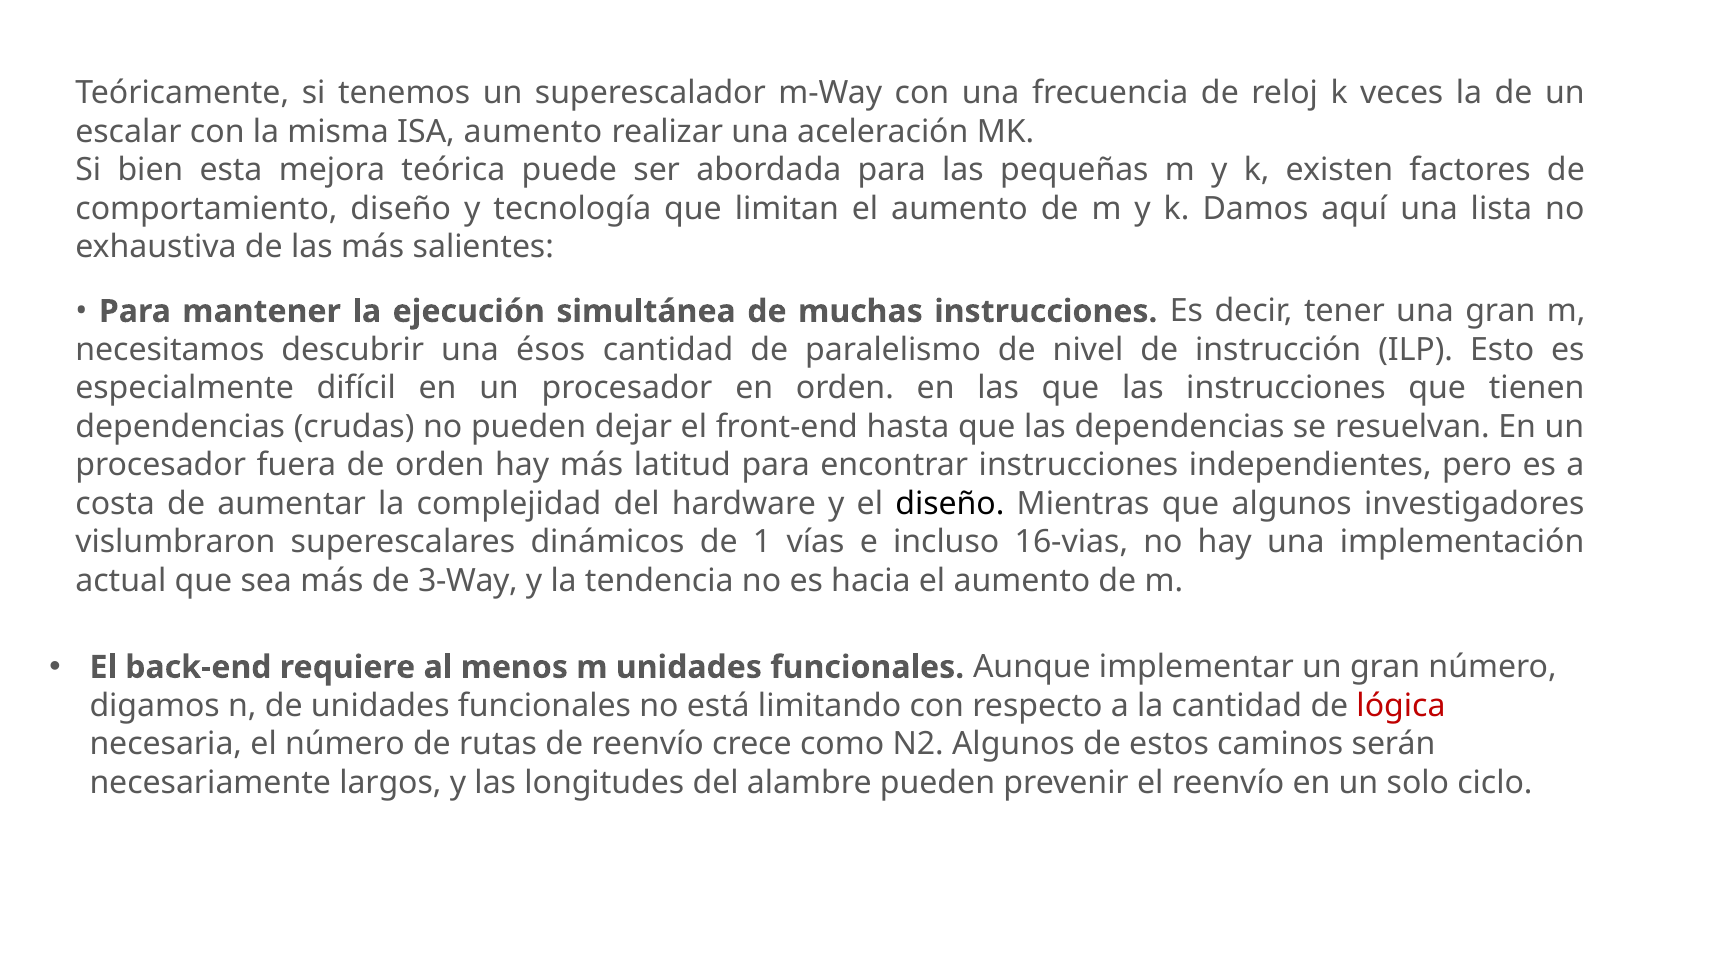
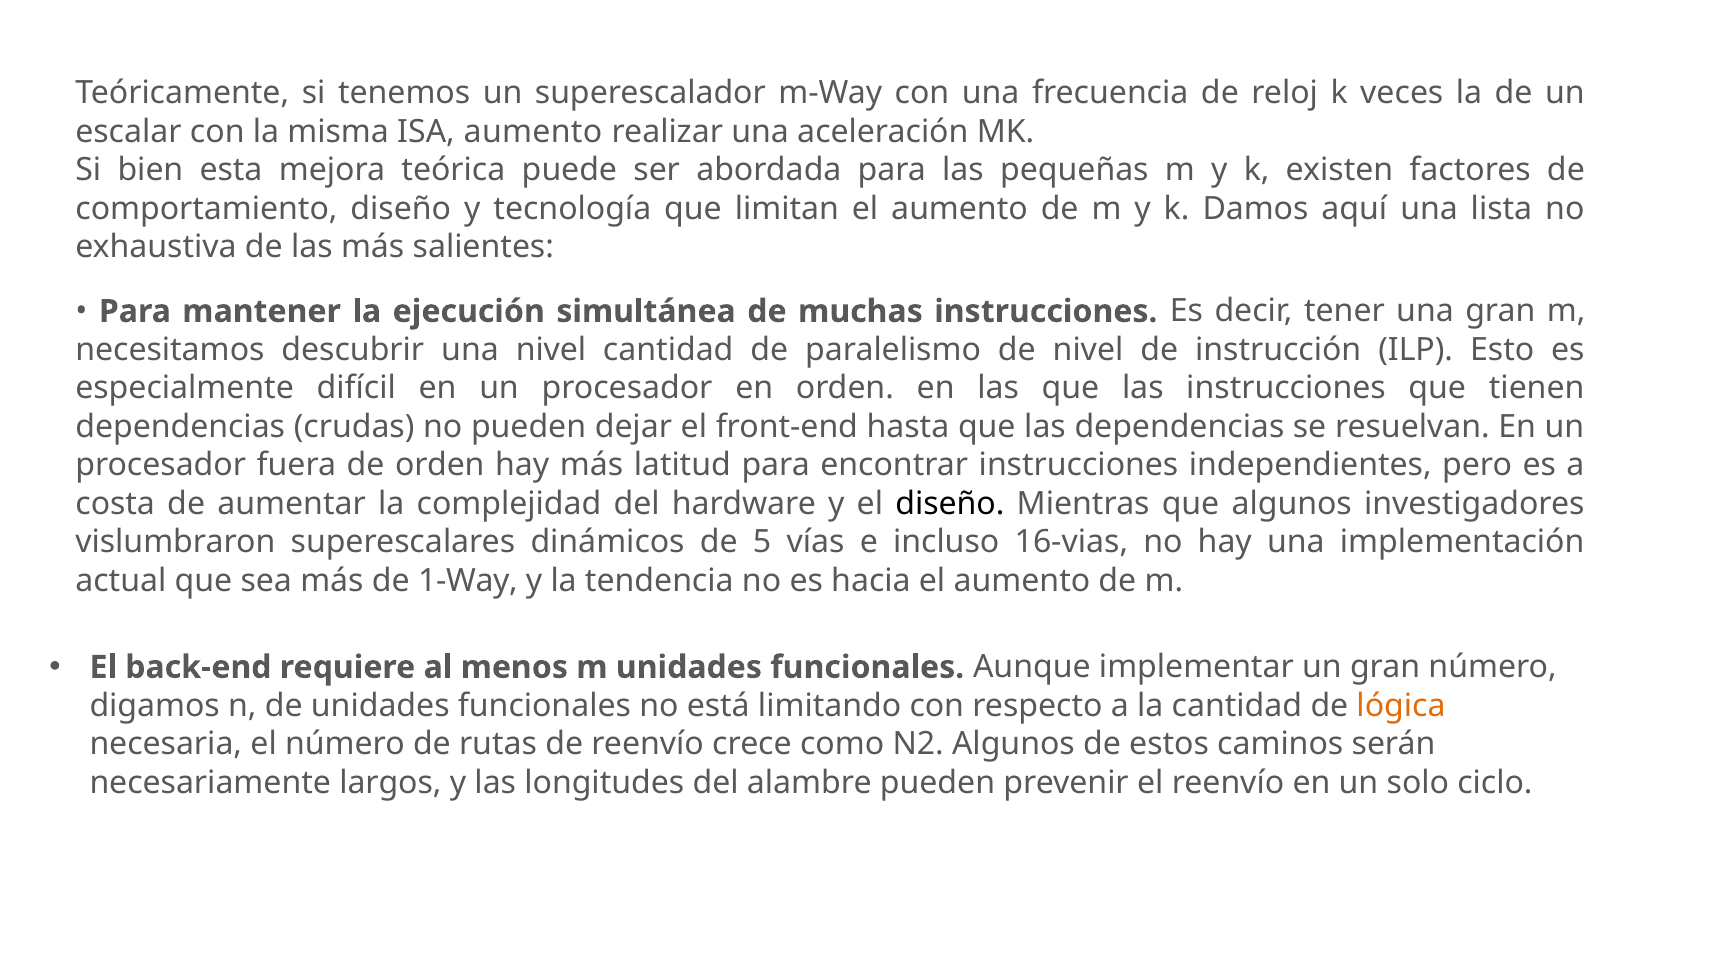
una ésos: ésos -> nivel
1: 1 -> 5
3-Way: 3-Way -> 1-Way
lógica colour: red -> orange
